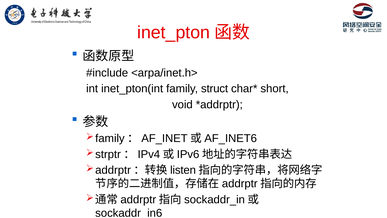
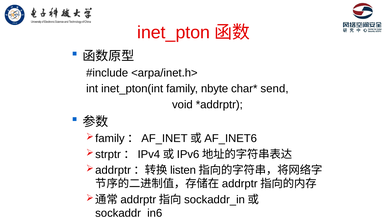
struct: struct -> nbyte
short: short -> send
